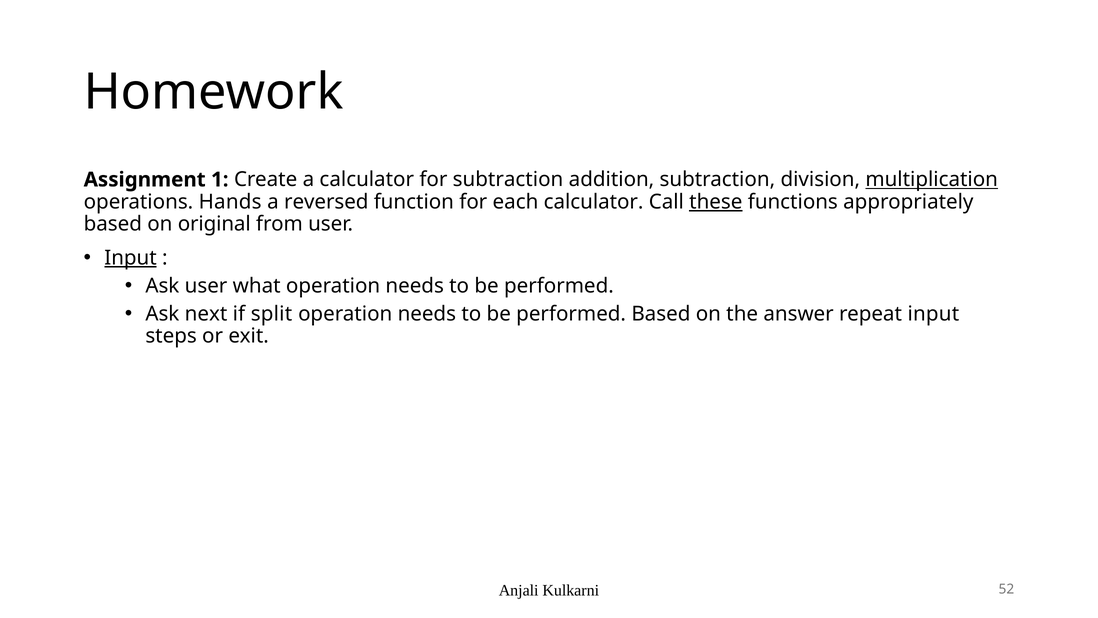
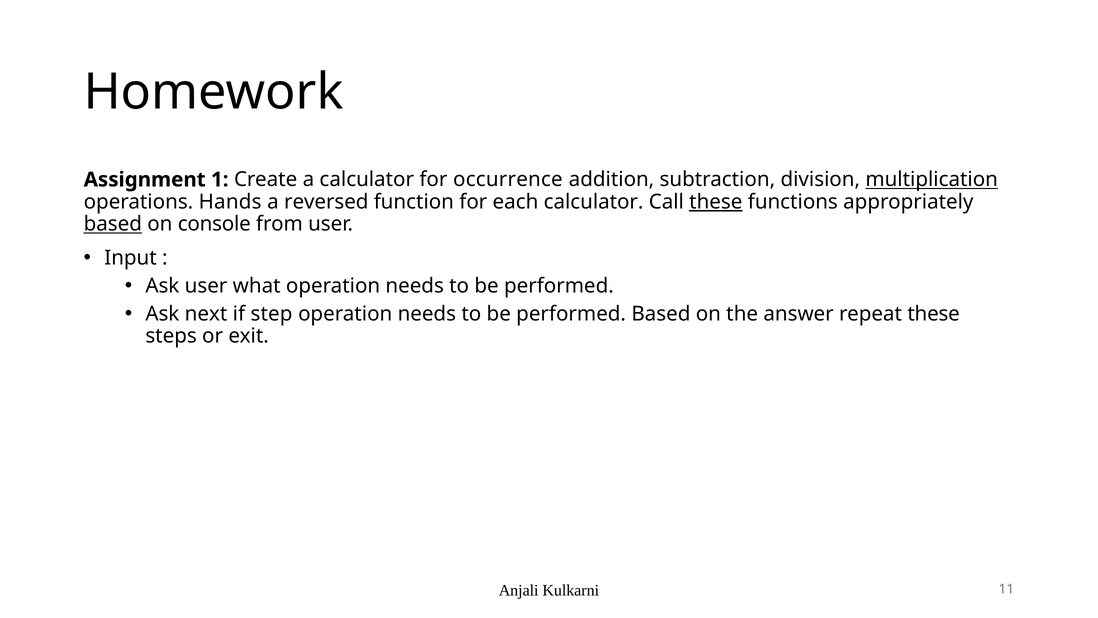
for subtraction: subtraction -> occurrence
based at (113, 224) underline: none -> present
original: original -> console
Input at (131, 258) underline: present -> none
split: split -> step
repeat input: input -> these
52: 52 -> 11
